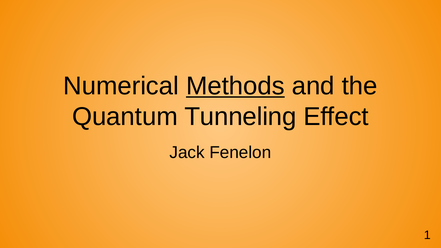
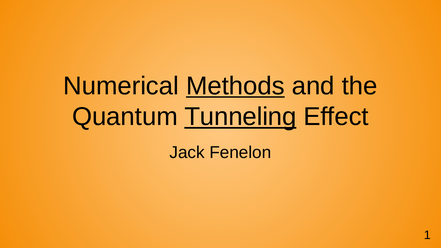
Tunneling underline: none -> present
